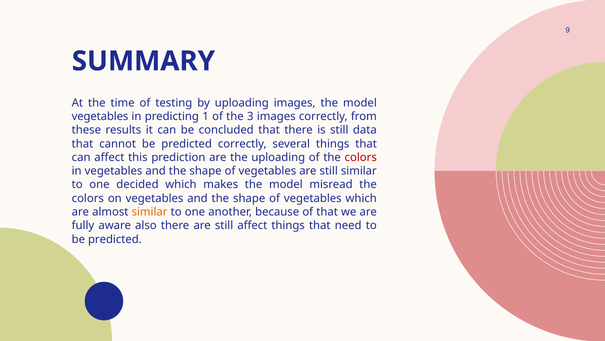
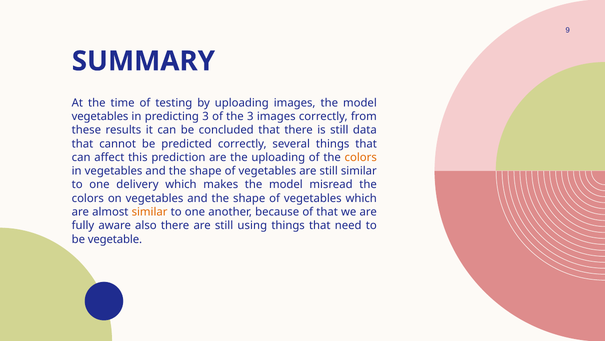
predicting 1: 1 -> 3
colors at (361, 157) colour: red -> orange
decided: decided -> delivery
still affect: affect -> using
predicted at (115, 239): predicted -> vegetable
